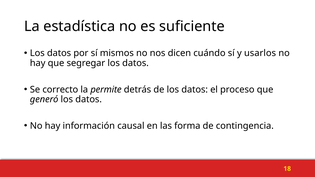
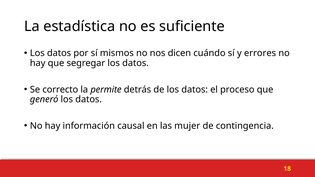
usarlos: usarlos -> errores
forma: forma -> mujer
